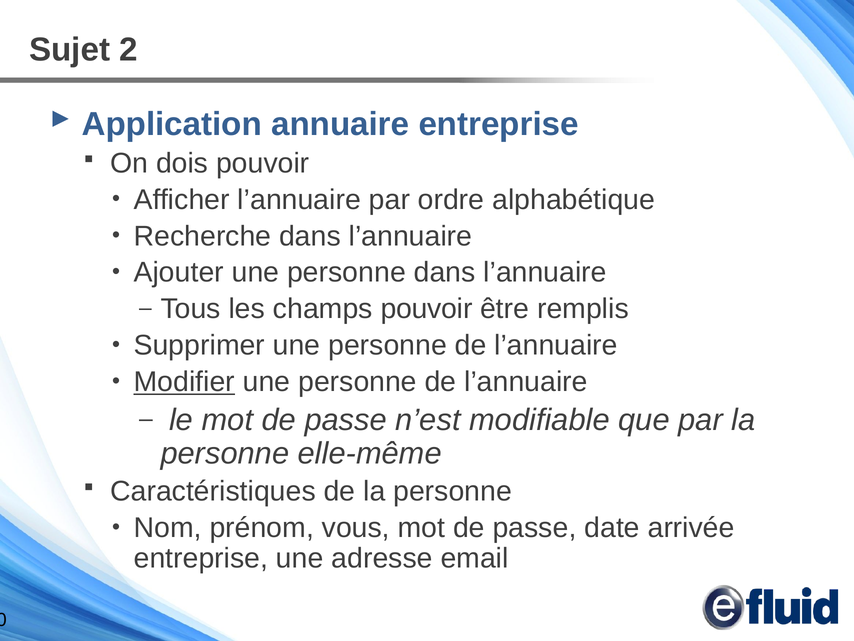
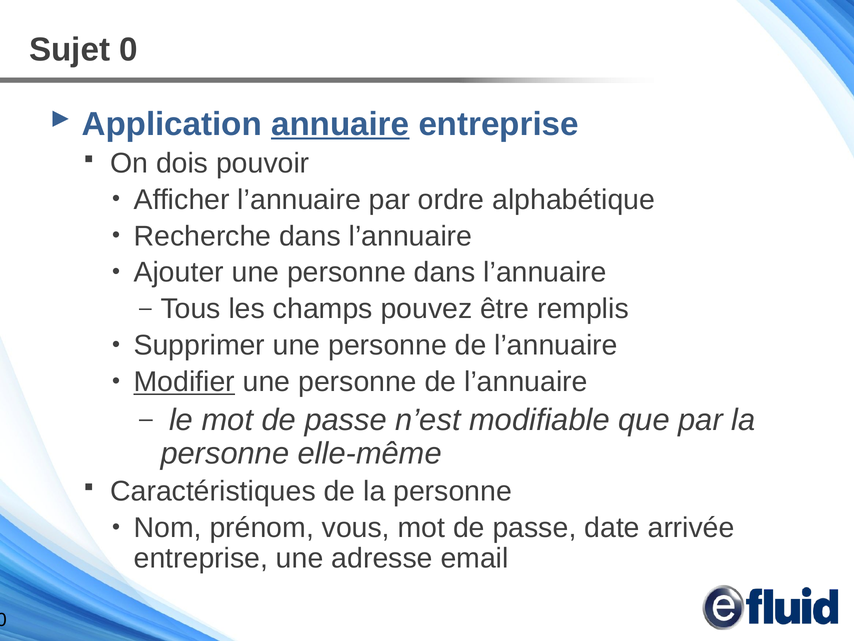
2: 2 -> 0
annuaire underline: none -> present
champs pouvoir: pouvoir -> pouvez
